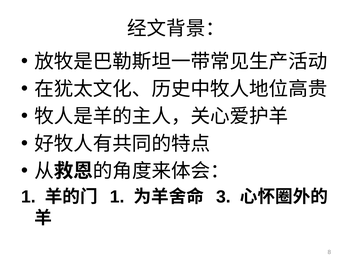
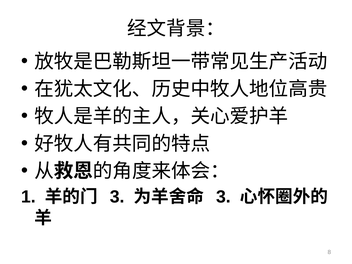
1 at (117, 197): 1 -> 3
